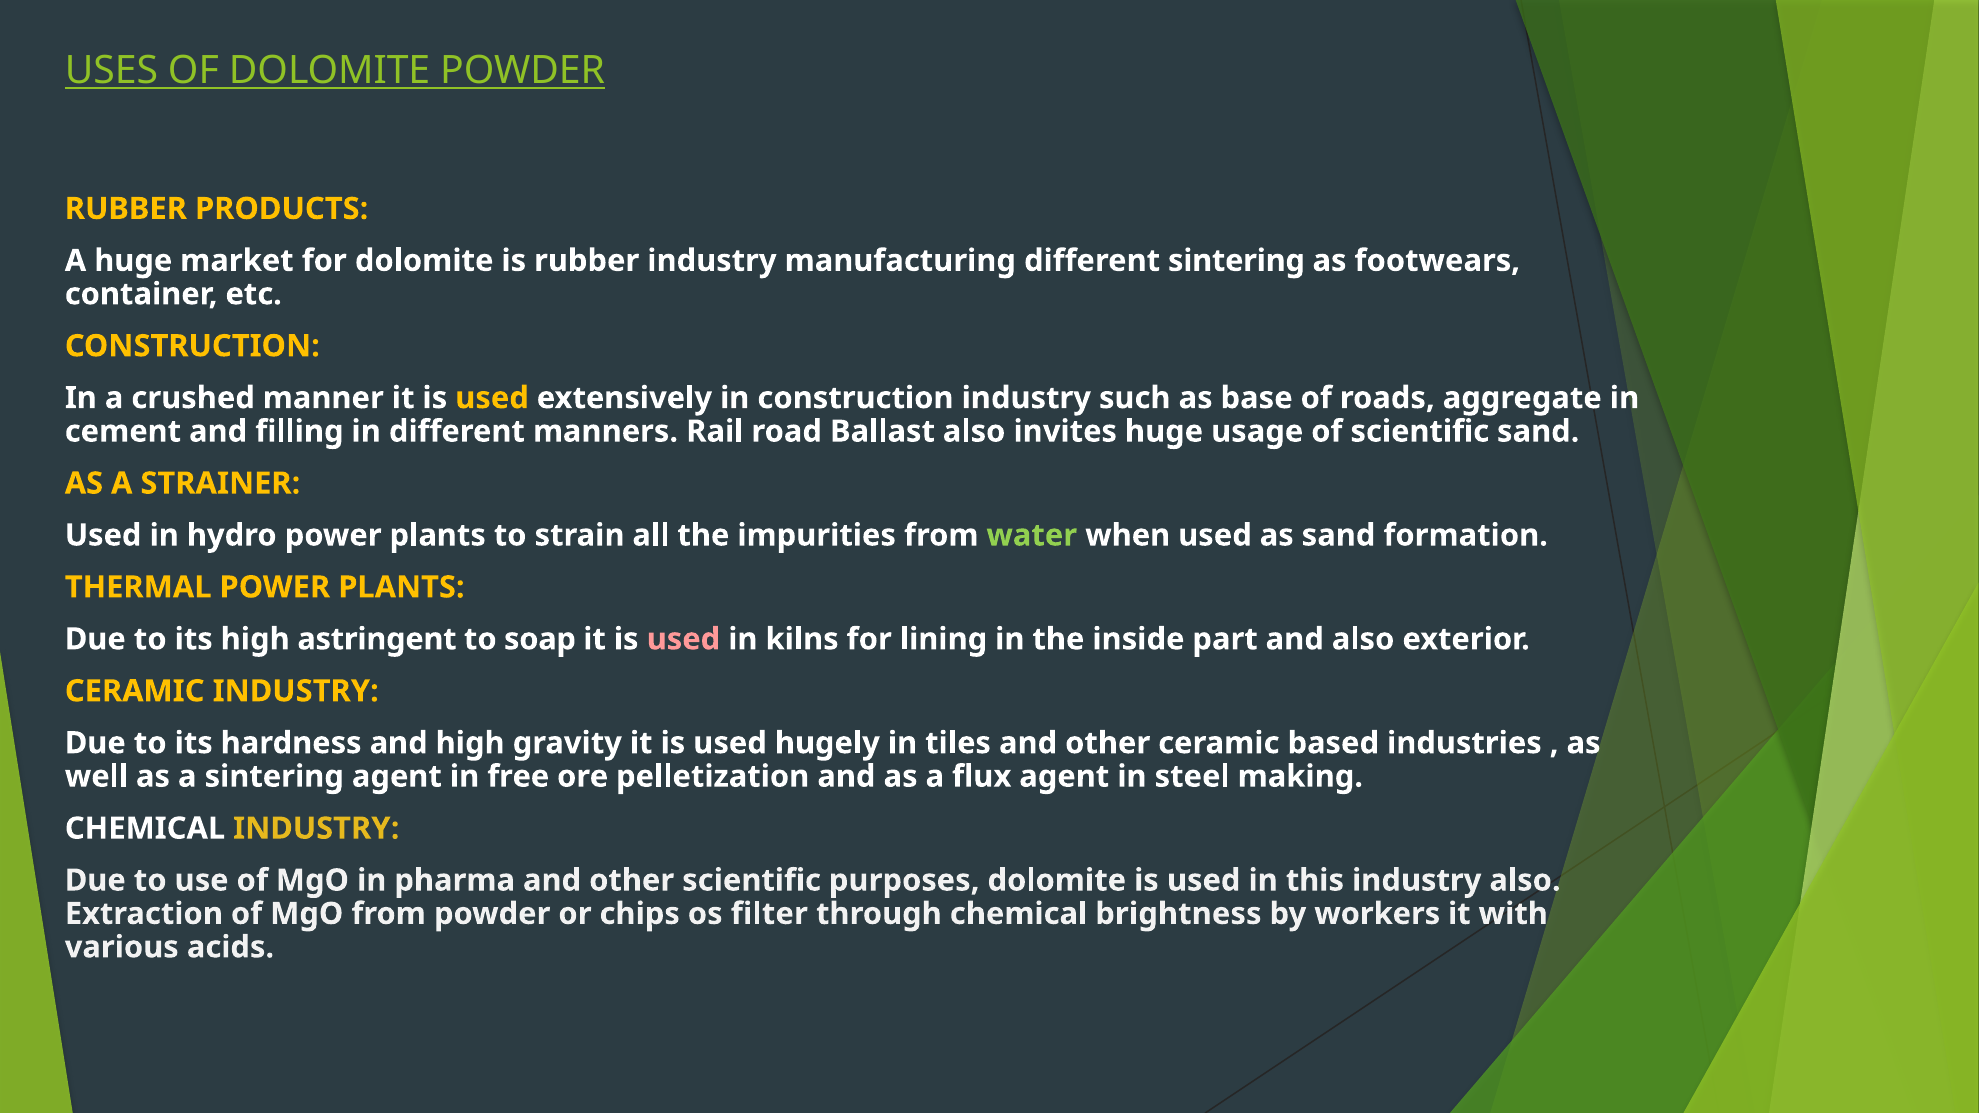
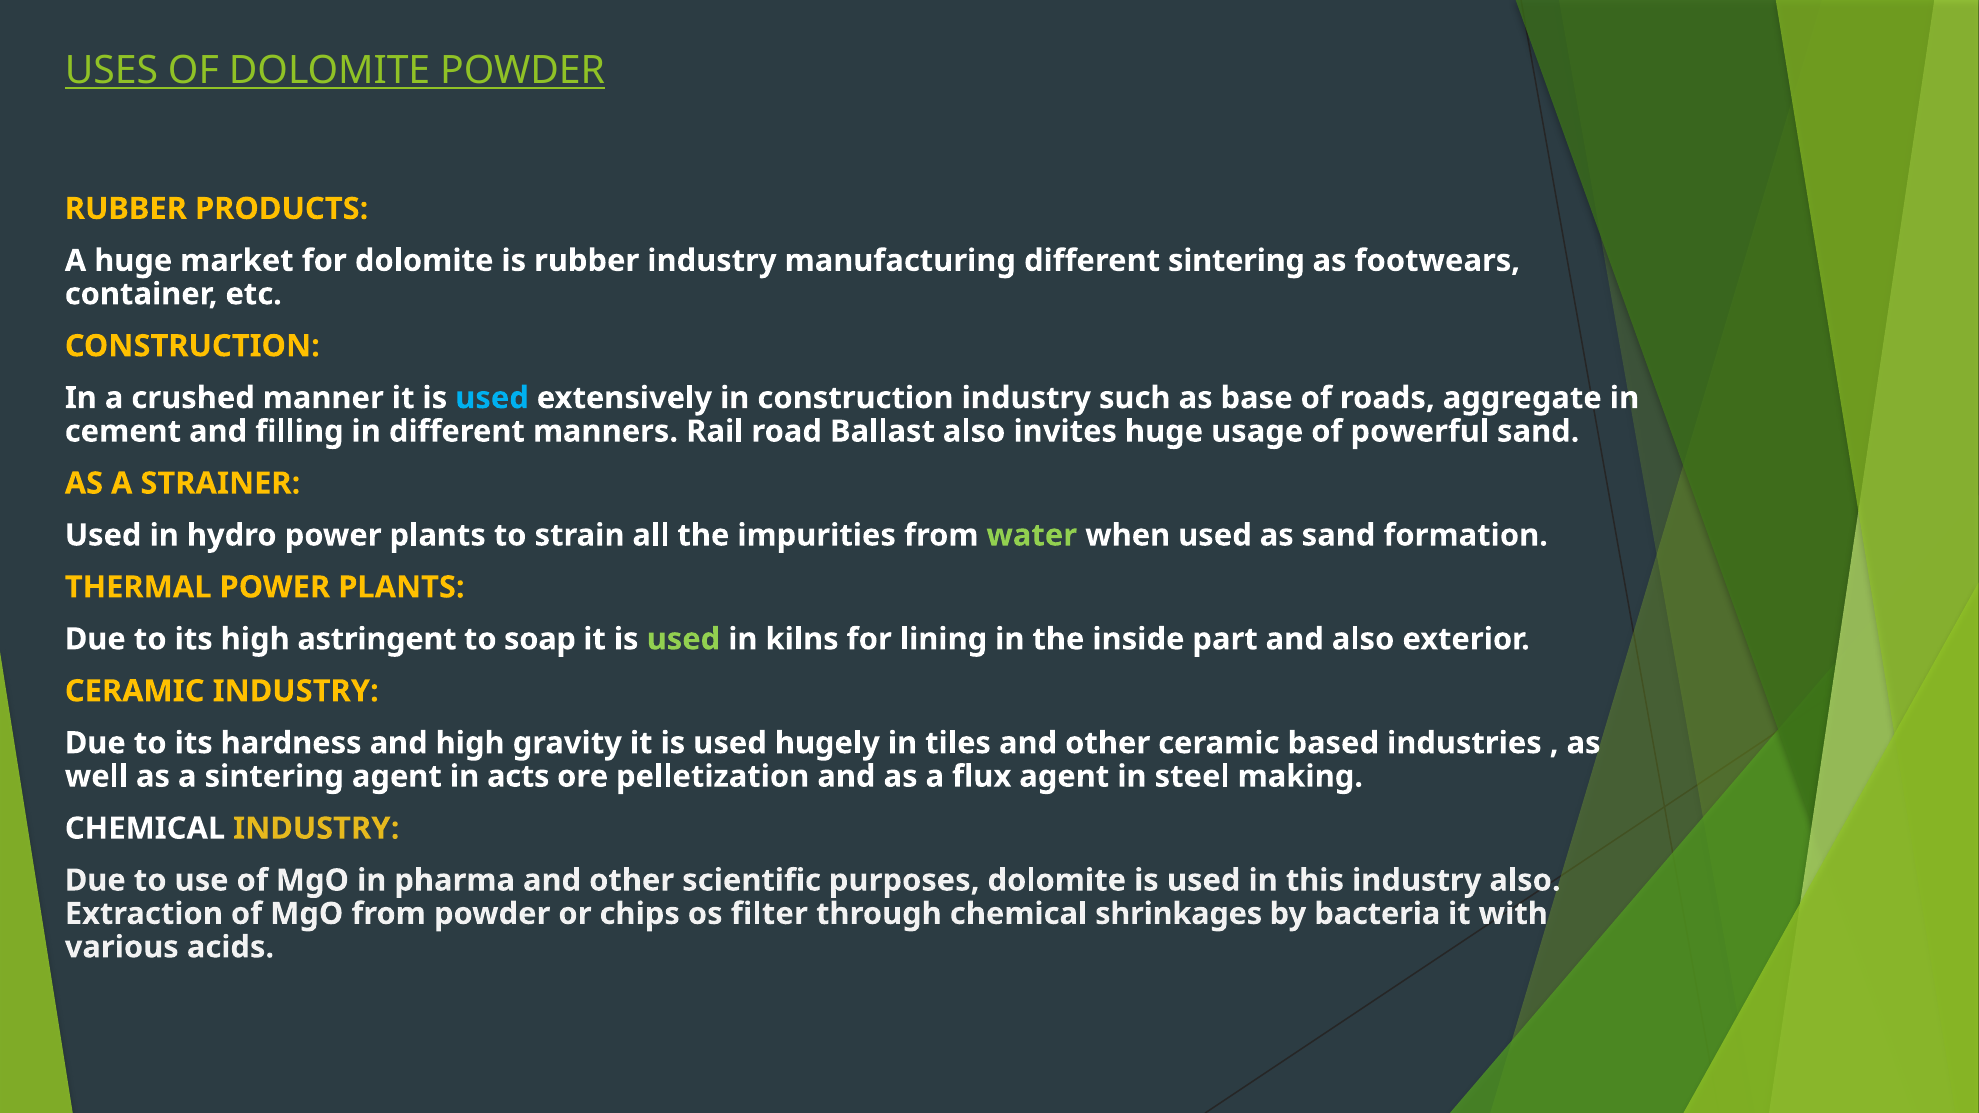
used at (492, 398) colour: yellow -> light blue
of scientific: scientific -> powerful
used at (683, 639) colour: pink -> light green
free: free -> acts
brightness: brightness -> shrinkages
workers: workers -> bacteria
